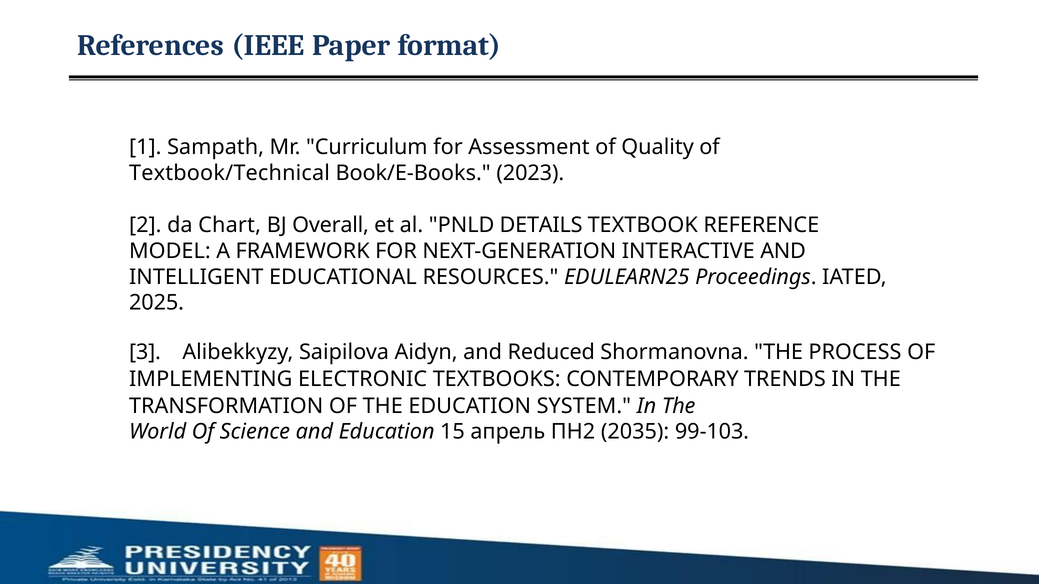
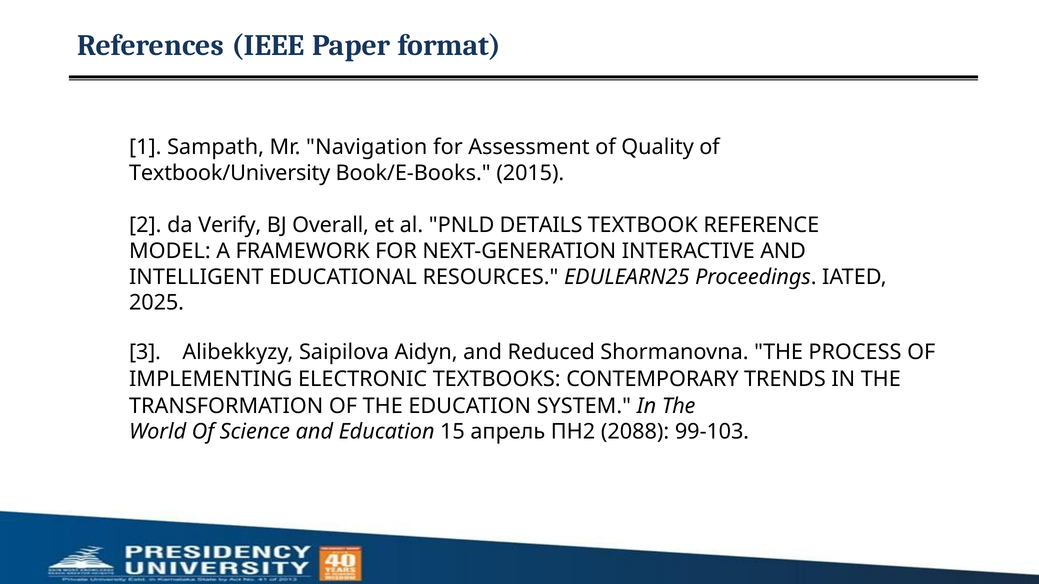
Curriculum: Curriculum -> Navigation
Textbook/Technical: Textbook/Technical -> Textbook/University
2023: 2023 -> 2015
Chart: Chart -> Verify
2035: 2035 -> 2088
